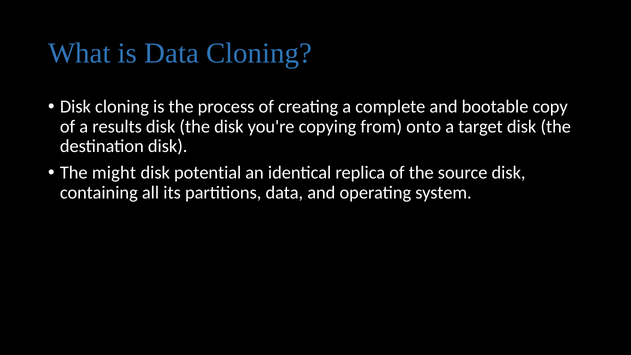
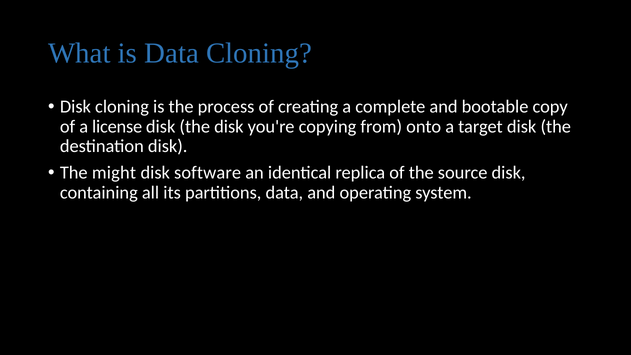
results: results -> license
potential: potential -> software
